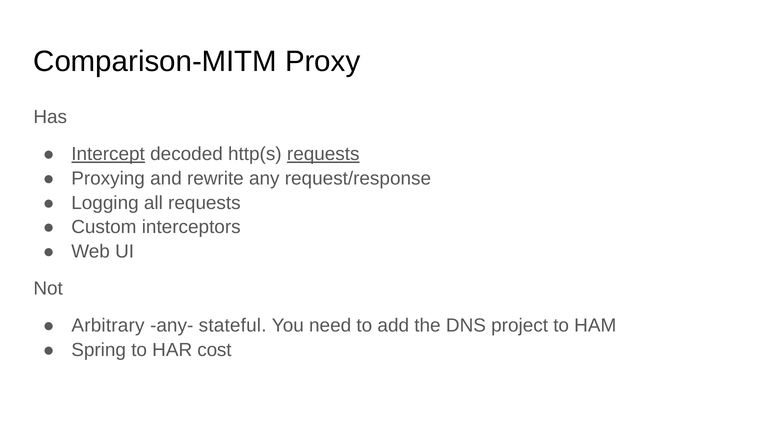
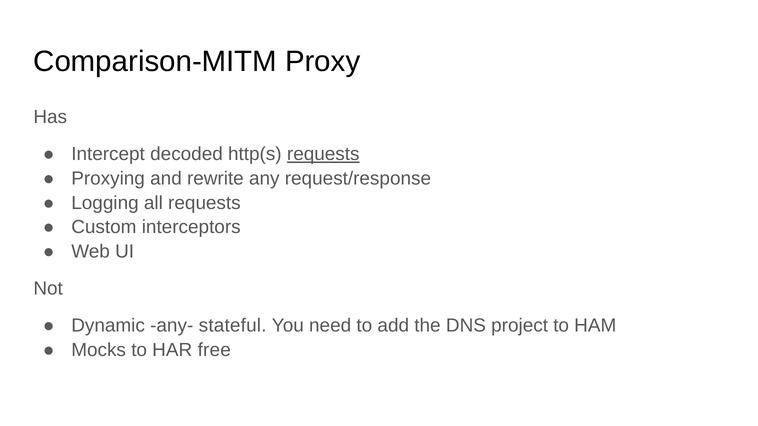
Intercept underline: present -> none
Arbitrary: Arbitrary -> Dynamic
Spring: Spring -> Mocks
cost: cost -> free
